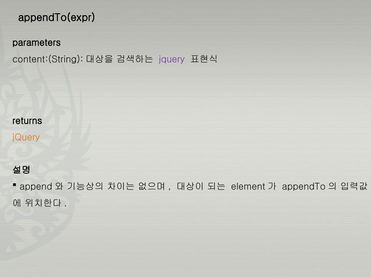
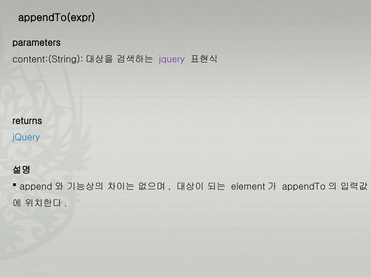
jQuery at (26, 138) colour: orange -> blue
